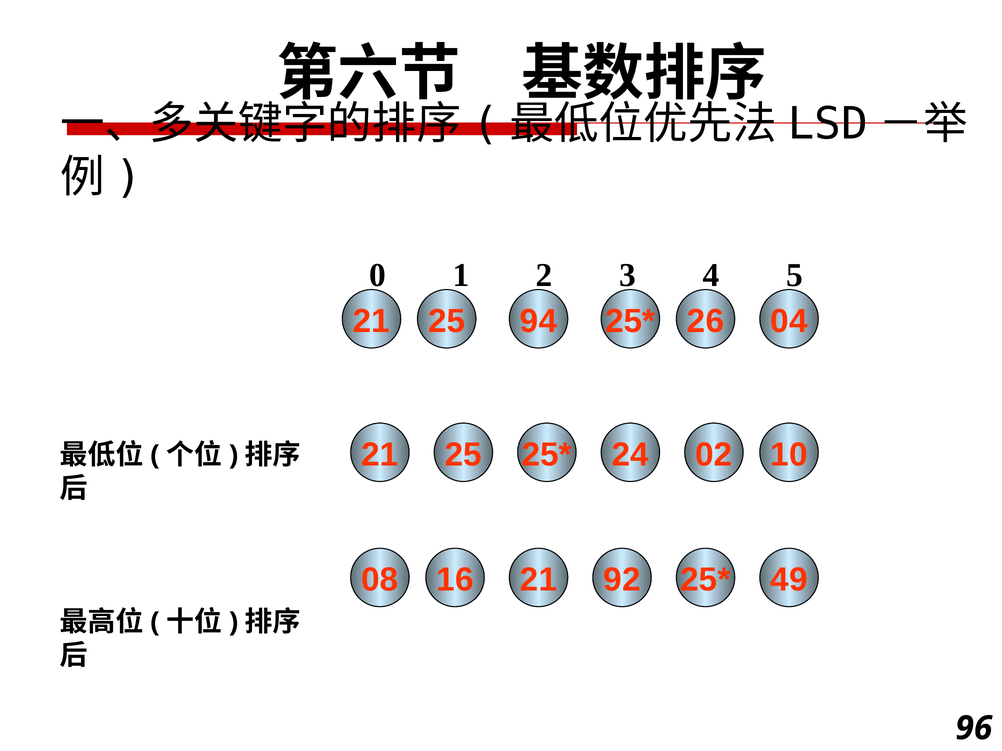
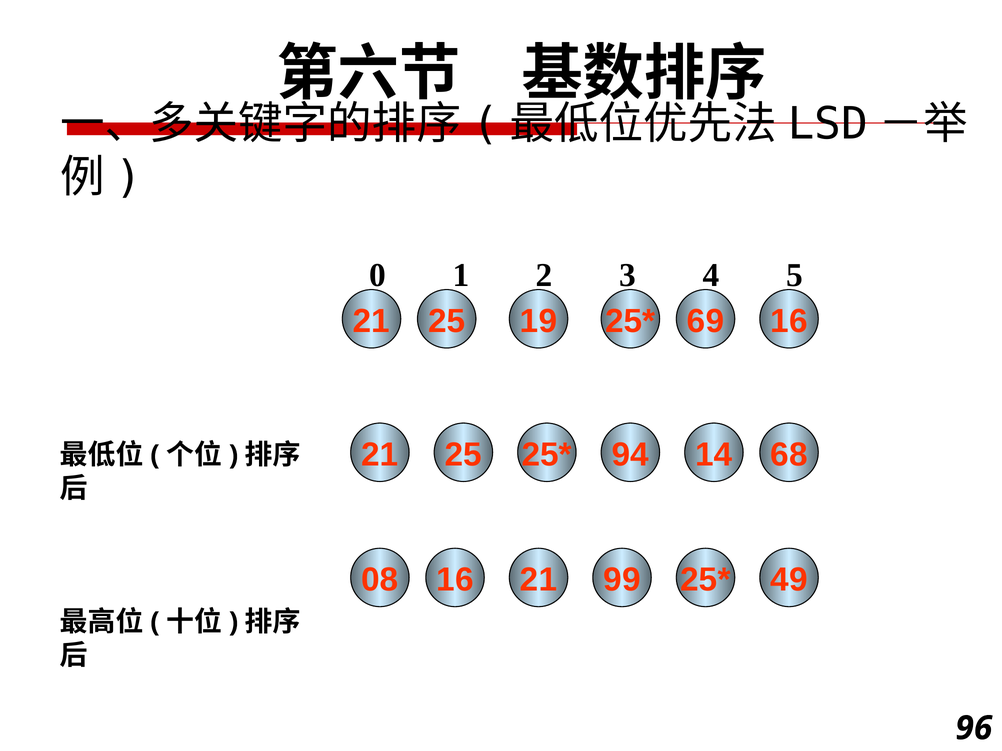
94: 94 -> 19
26: 26 -> 69
21 04: 04 -> 16
24: 24 -> 94
02: 02 -> 14
10: 10 -> 68
92: 92 -> 99
